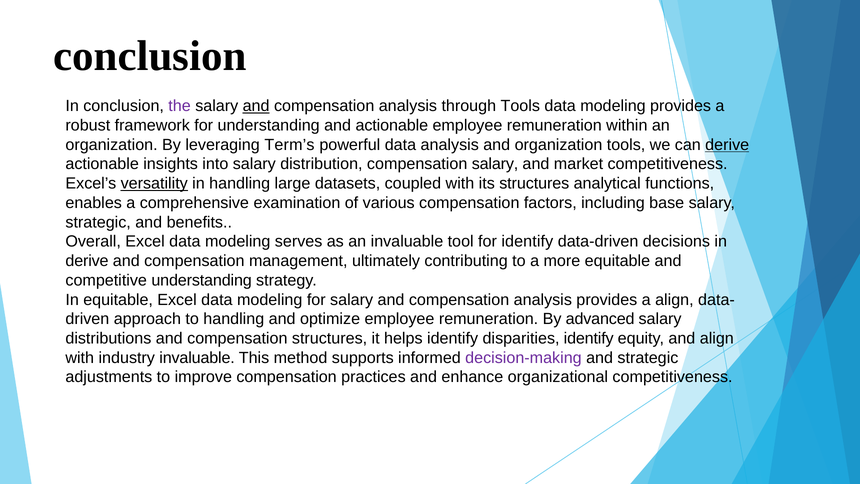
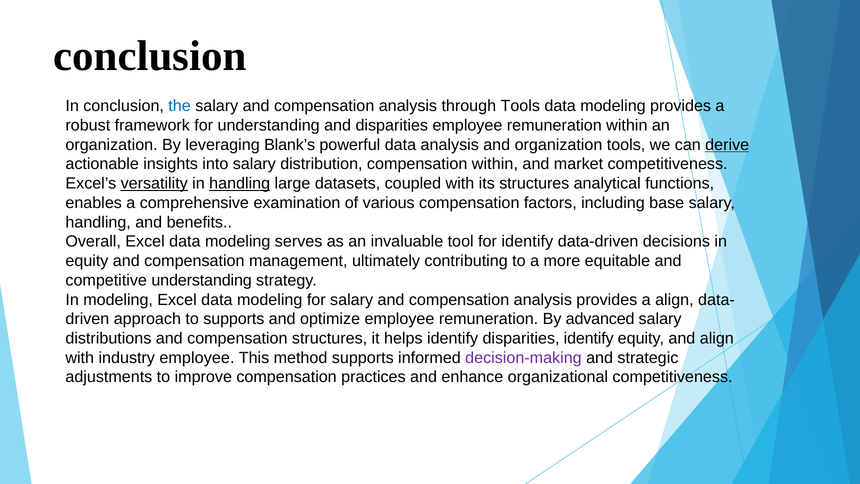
the colour: purple -> blue
and at (256, 106) underline: present -> none
and actionable: actionable -> disparities
Term’s: Term’s -> Blank’s
compensation salary: salary -> within
handling at (240, 183) underline: none -> present
strategic at (98, 222): strategic -> handling
derive at (87, 261): derive -> equity
In equitable: equitable -> modeling
to handling: handling -> supports
industry invaluable: invaluable -> employee
